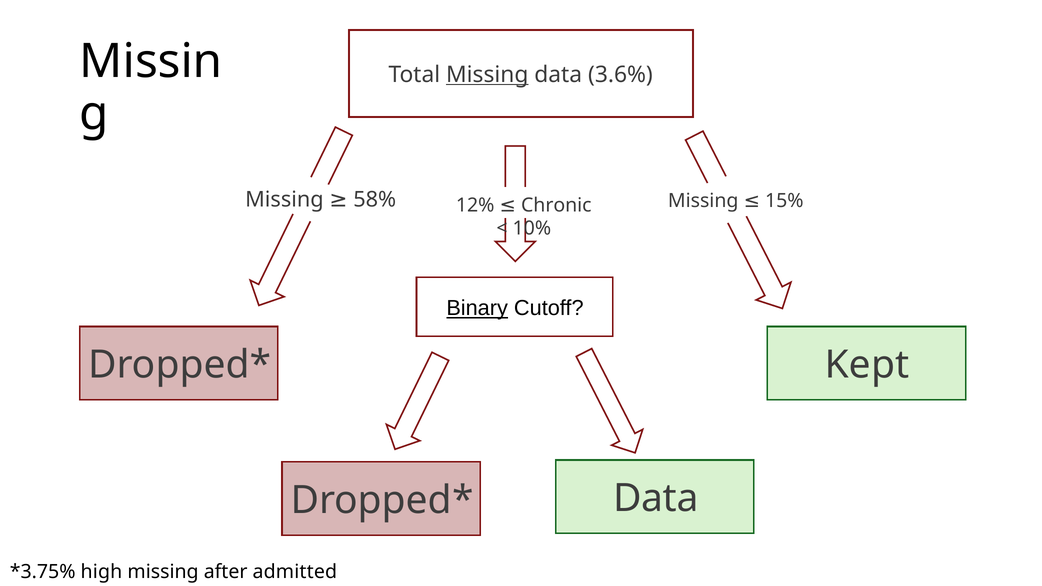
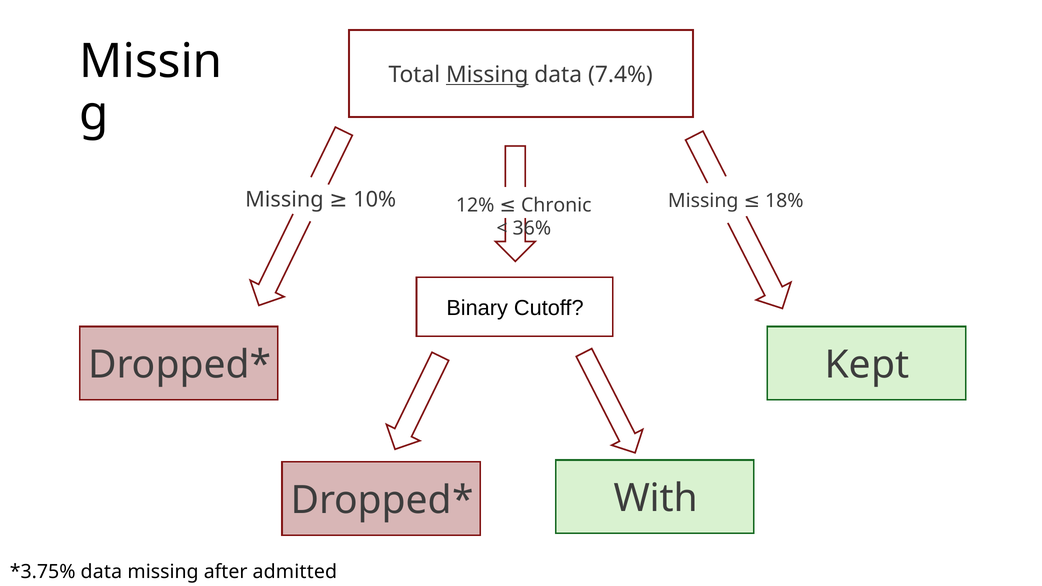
3.6%: 3.6% -> 7.4%
58%: 58% -> 10%
15%: 15% -> 18%
10%: 10% -> 36%
Binary underline: present -> none
Data at (656, 498): Data -> With
high at (101, 572): high -> data
